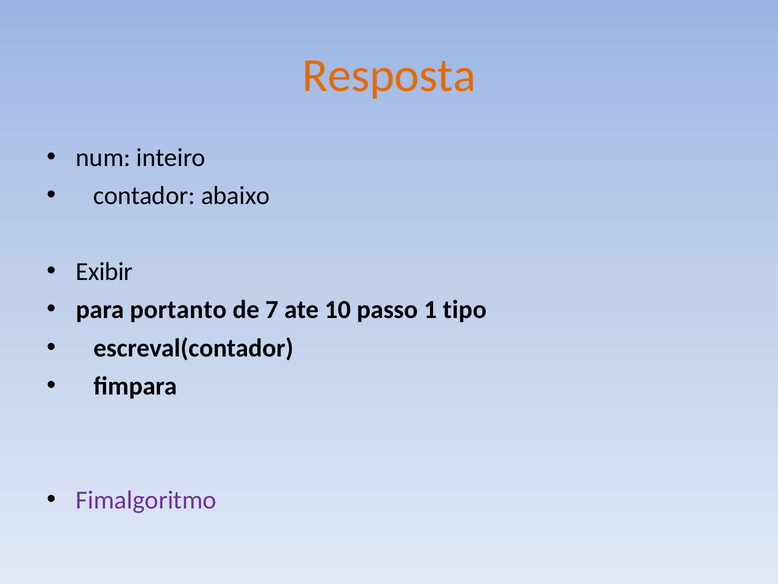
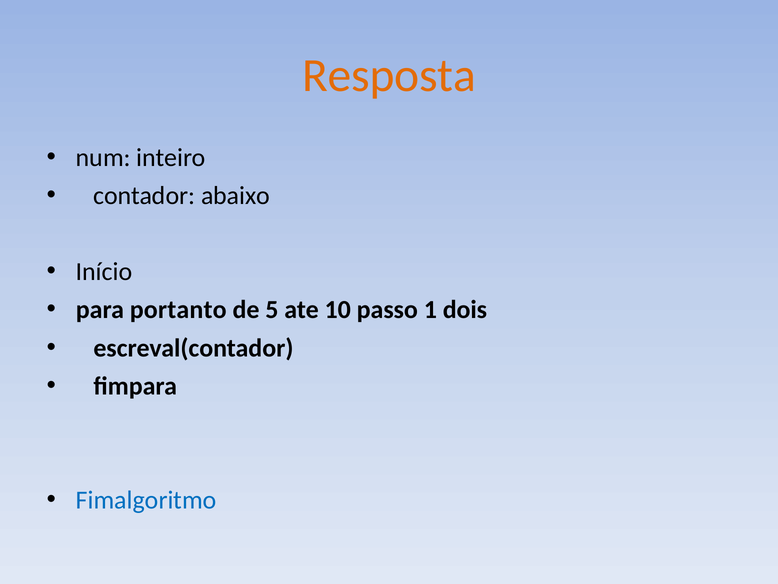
Exibir: Exibir -> Início
7: 7 -> 5
tipo: tipo -> dois
Fimalgoritmo colour: purple -> blue
